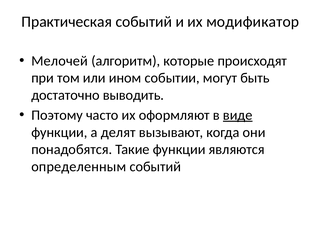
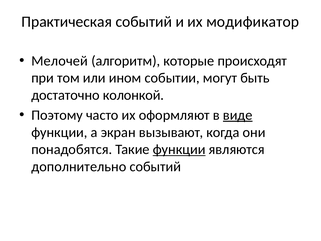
выводить: выводить -> колонкой
делят: делят -> экран
функции at (179, 149) underline: none -> present
определенным: определенным -> дополнительно
